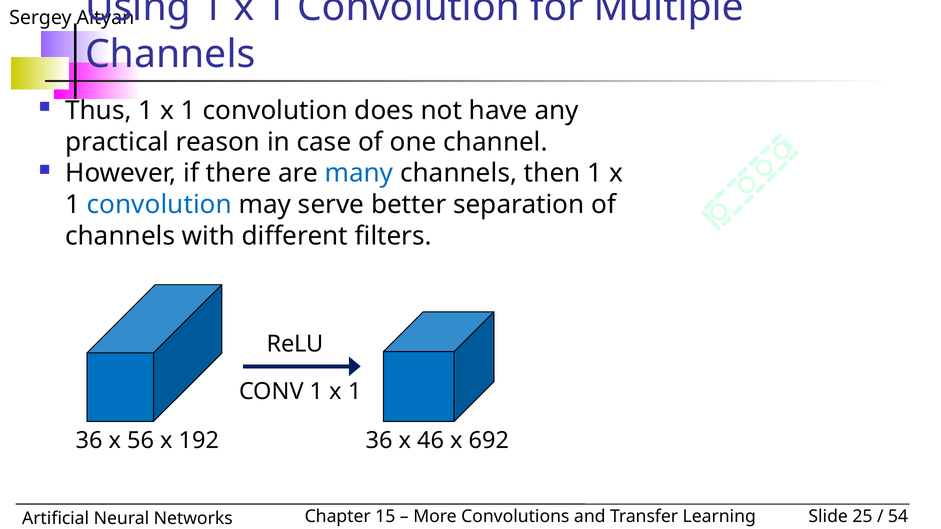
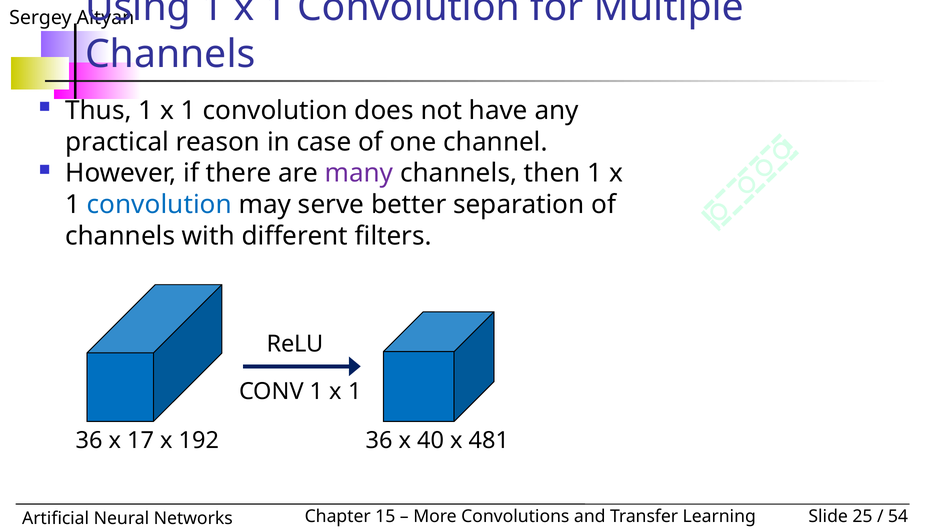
many colour: blue -> purple
56: 56 -> 17
46: 46 -> 40
692: 692 -> 481
